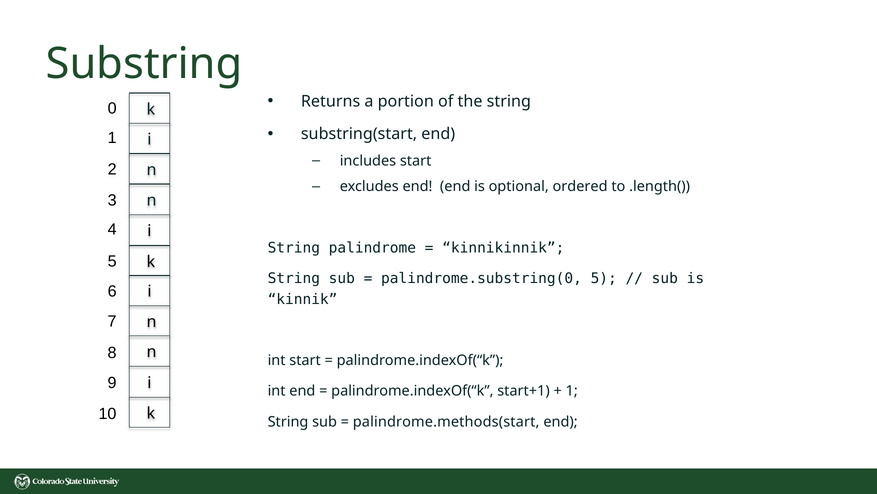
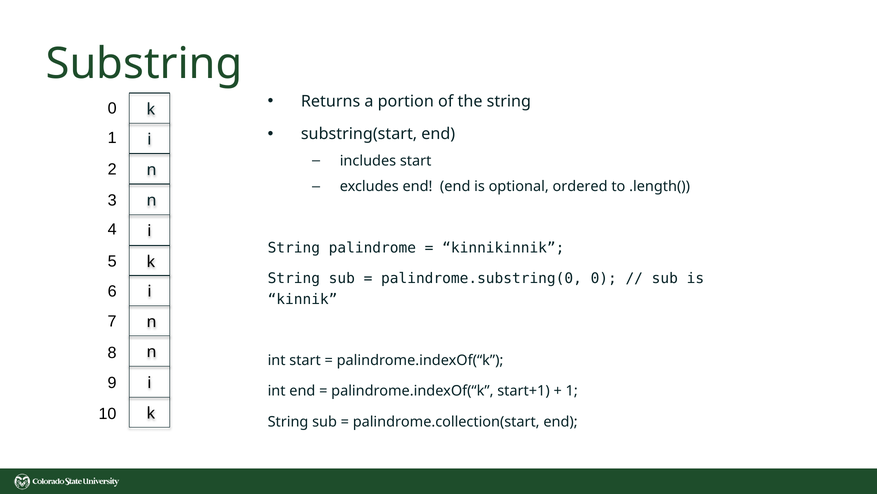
palindrome.substring(0 5: 5 -> 0
palindrome.methods(start: palindrome.methods(start -> palindrome.collection(start
